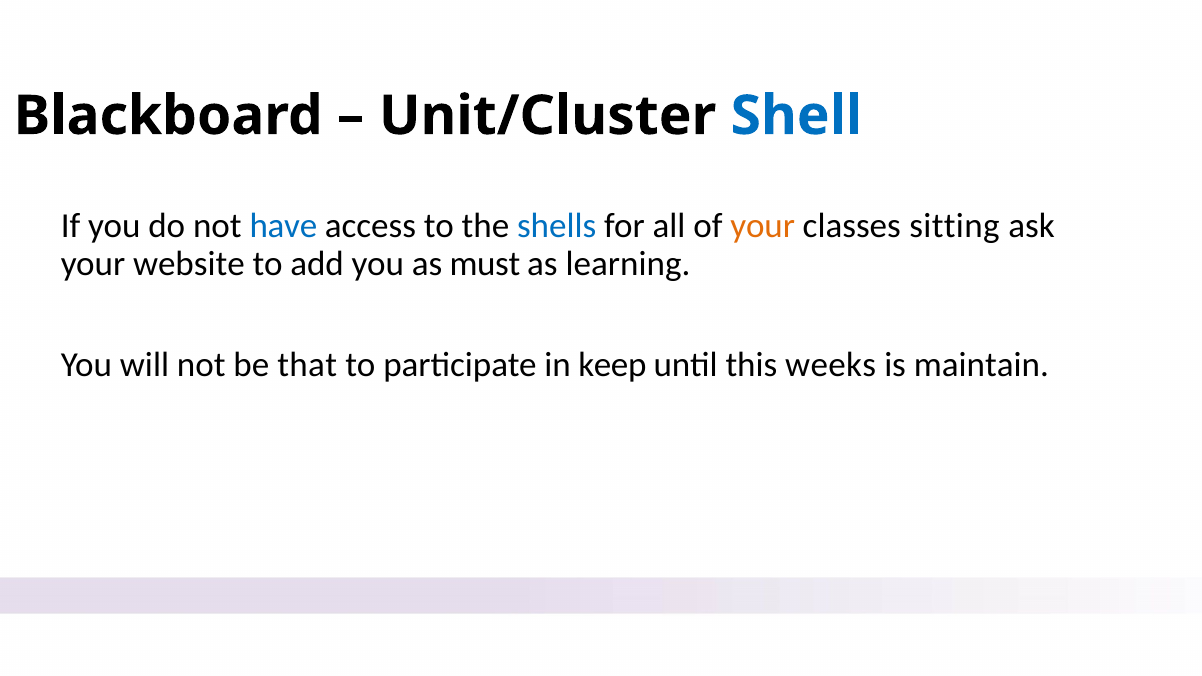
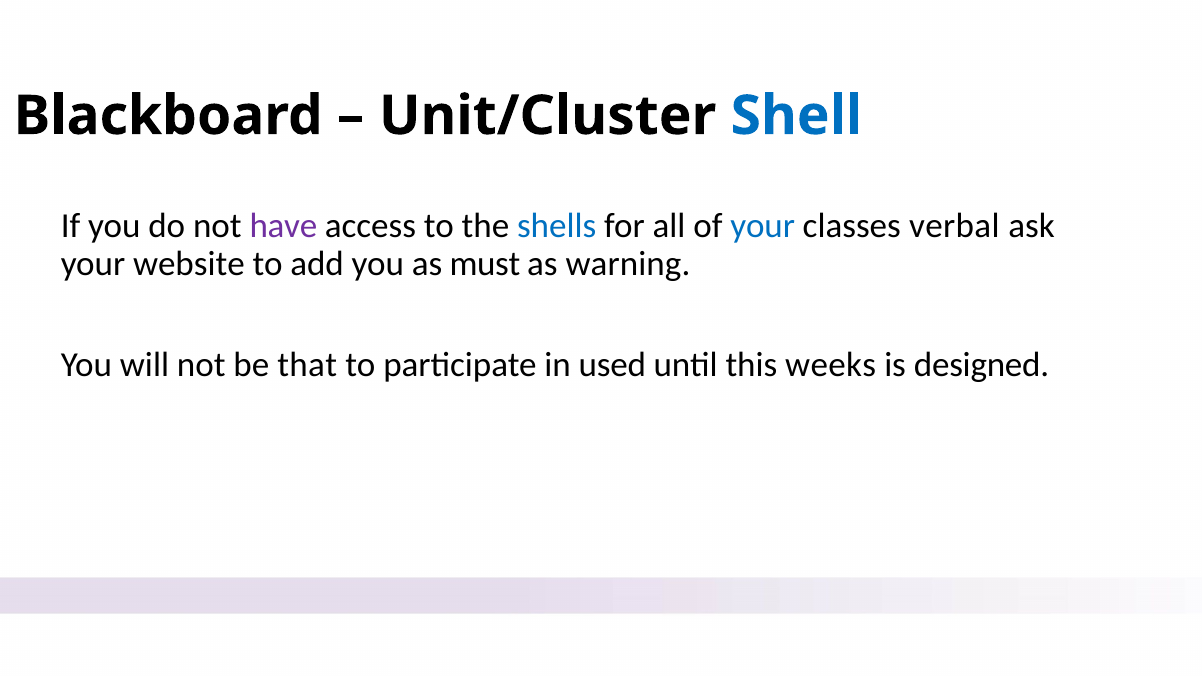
have colour: blue -> purple
your at (763, 226) colour: orange -> blue
sitting: sitting -> verbal
learning: learning -> warning
keep: keep -> used
maintain: maintain -> designed
